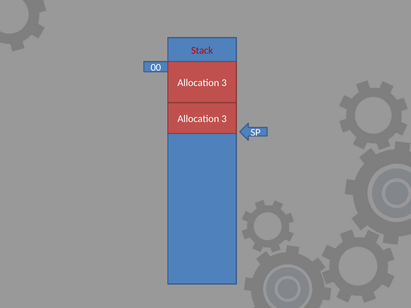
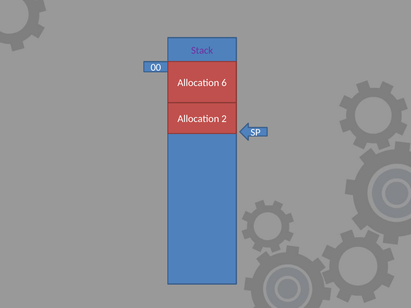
Stack colour: red -> purple
3 at (224, 83): 3 -> 6
3 at (224, 119): 3 -> 2
